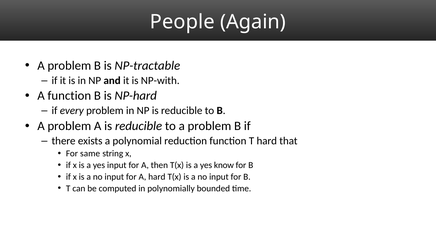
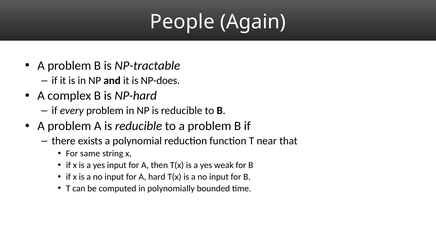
NP-with: NP-with -> NP-does
A function: function -> complex
T hard: hard -> near
know: know -> weak
